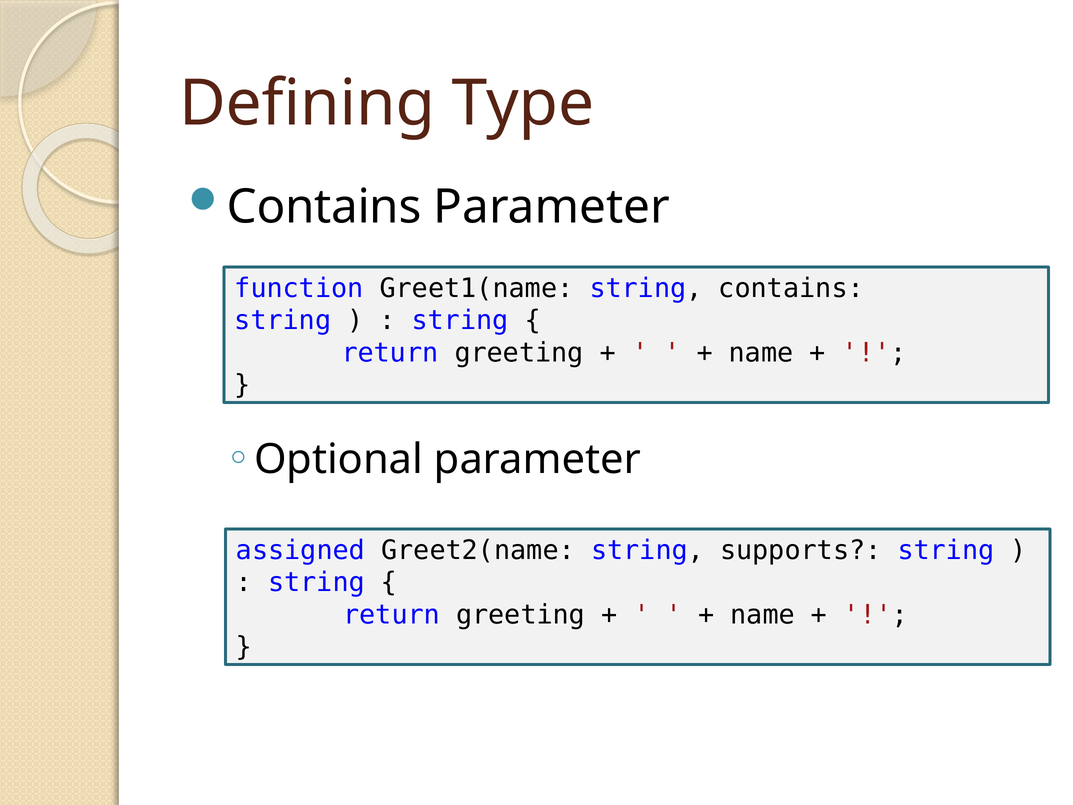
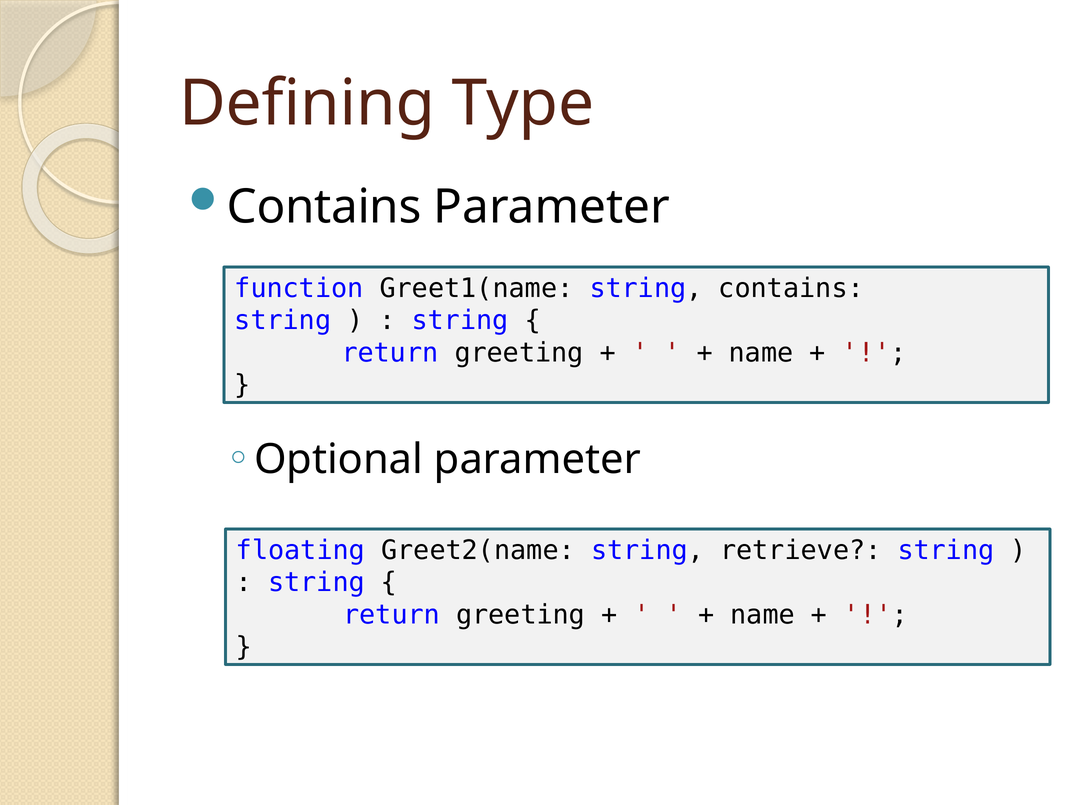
assigned: assigned -> floating
supports: supports -> retrieve
